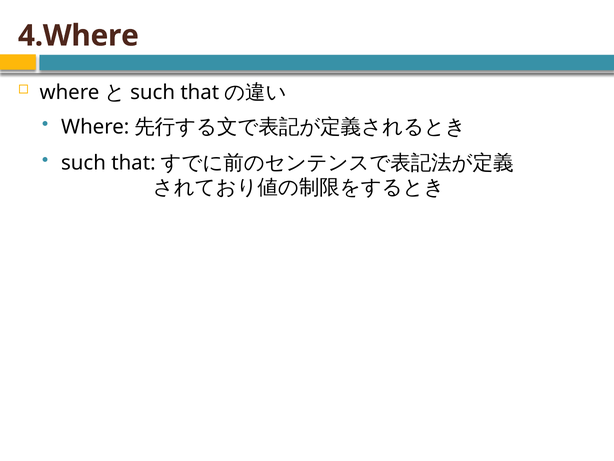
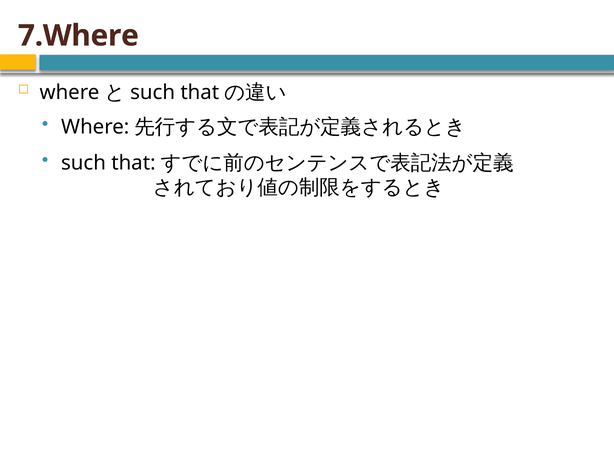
4.Where: 4.Where -> 7.Where
